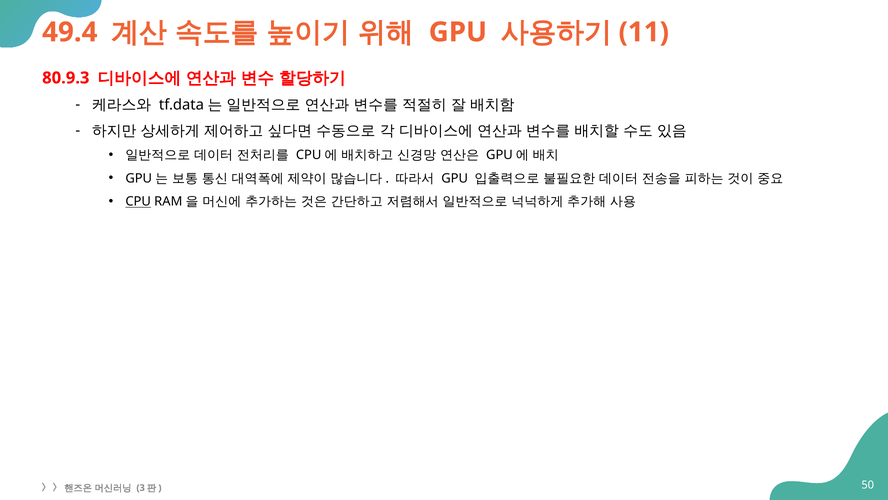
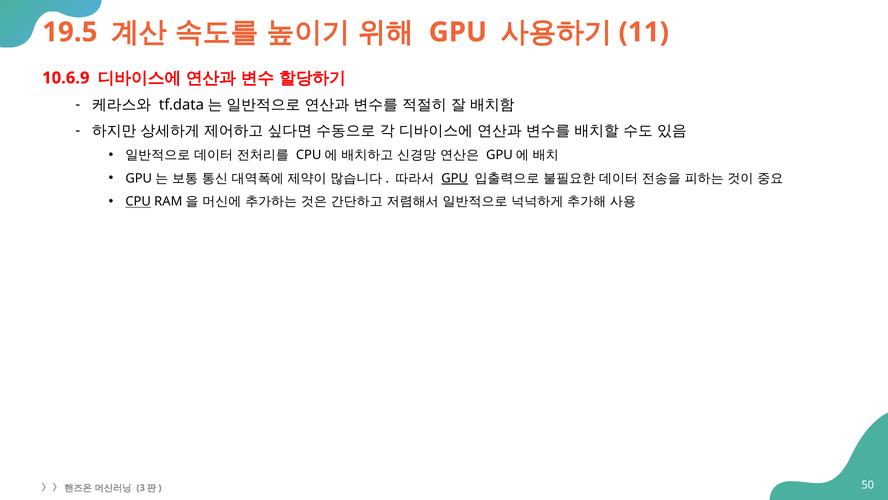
49.4: 49.4 -> 19.5
80.9.3: 80.9.3 -> 10.6.9
GPU at (455, 178) underline: none -> present
